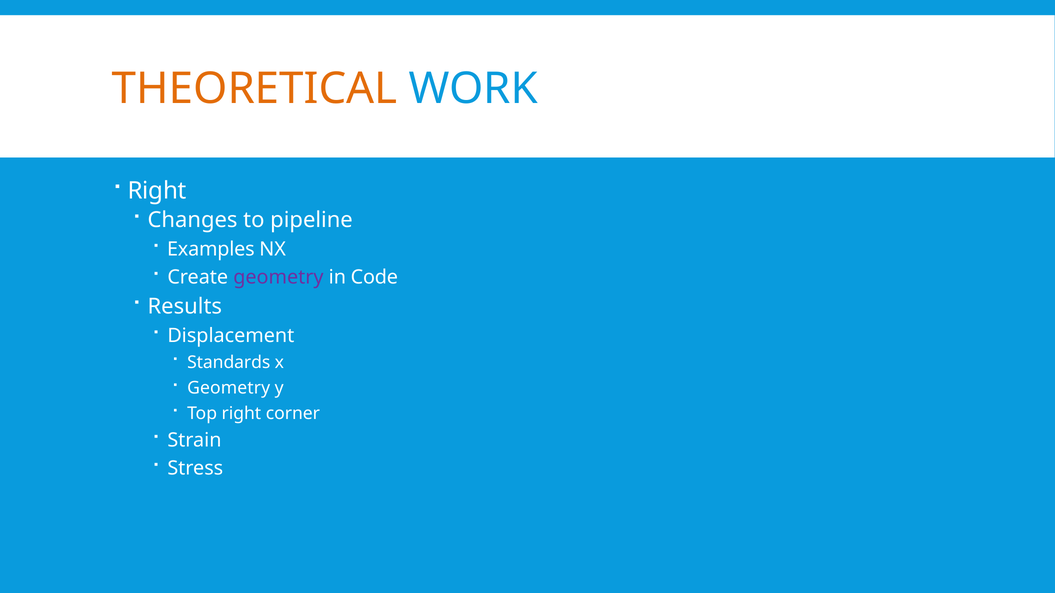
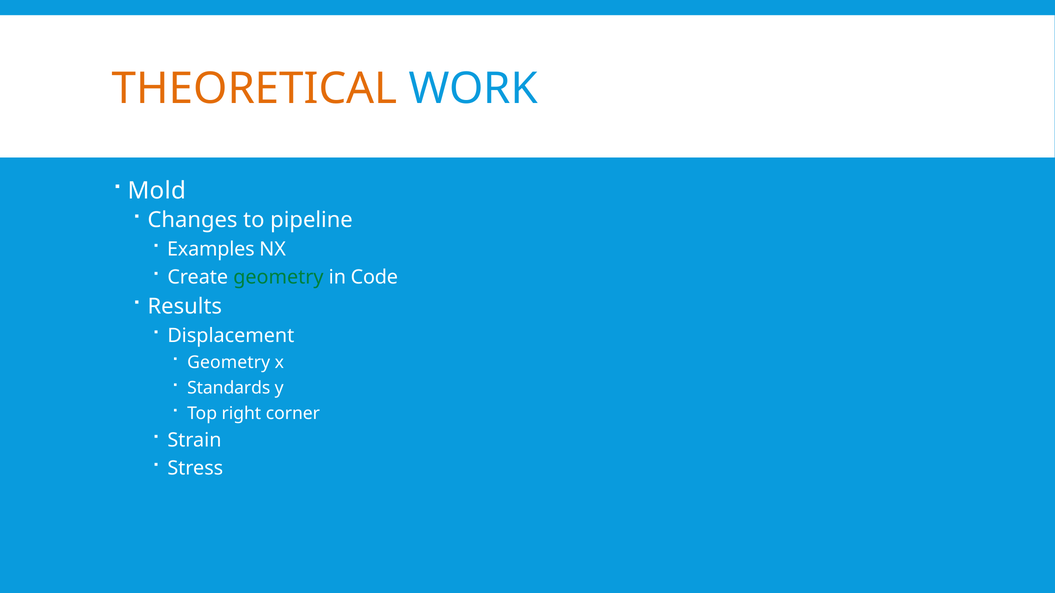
Right at (157, 191): Right -> Mold
geometry at (278, 277) colour: purple -> green
Standards at (229, 363): Standards -> Geometry
Geometry at (229, 388): Geometry -> Standards
